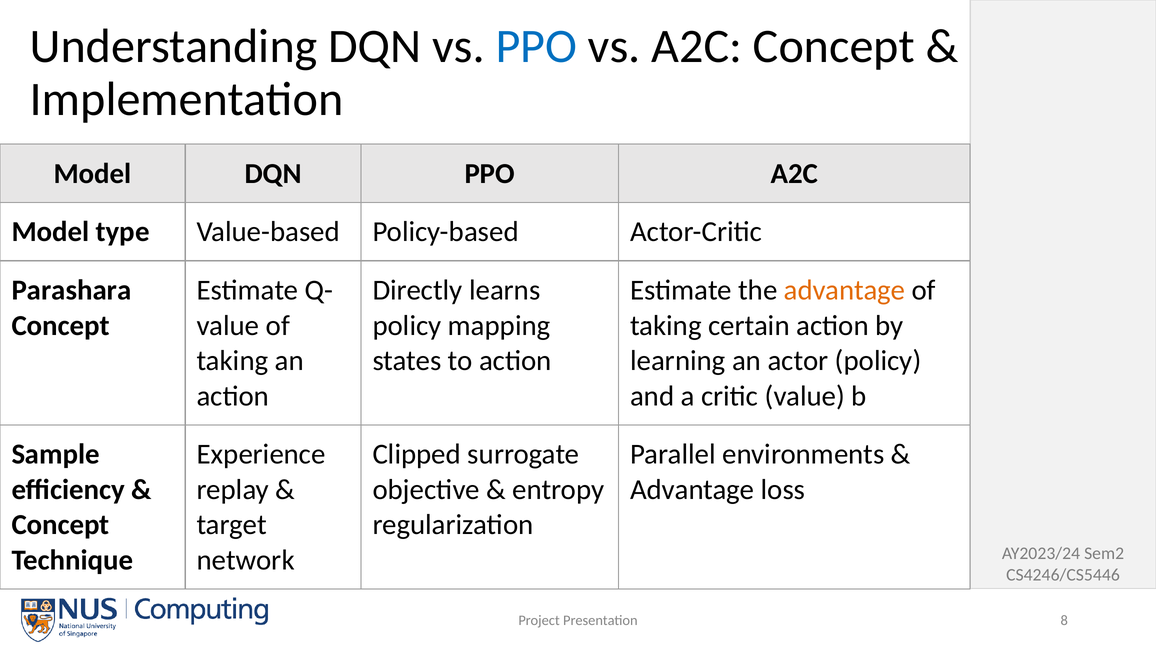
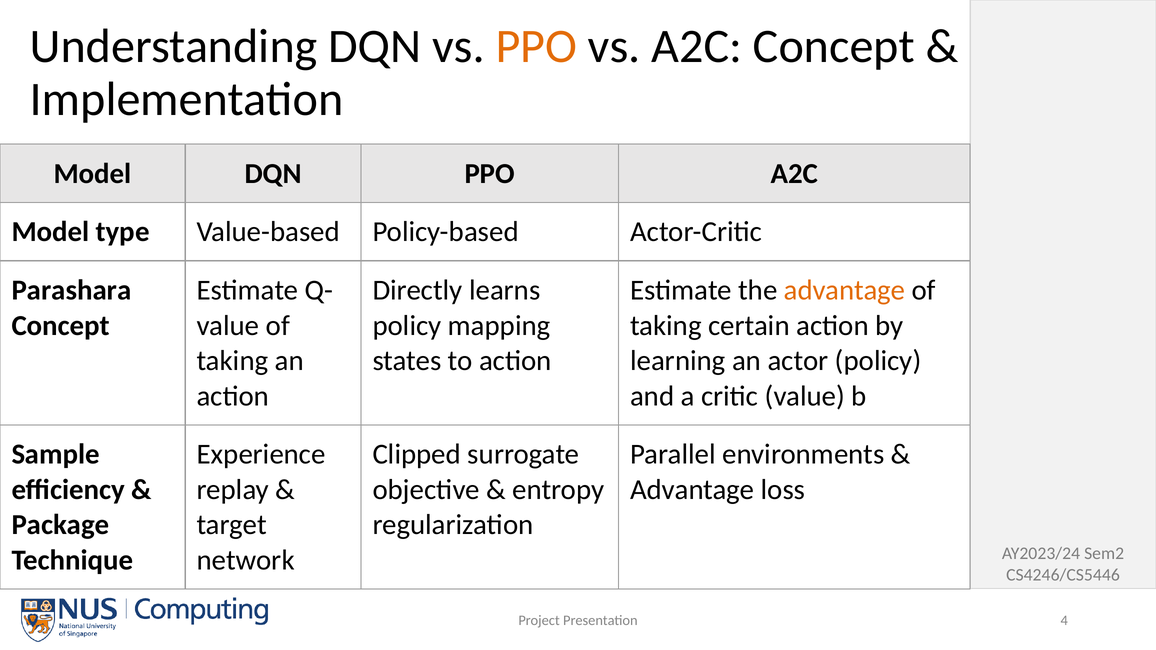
PPO at (536, 47) colour: blue -> orange
Concept at (60, 525): Concept -> Package
8: 8 -> 4
